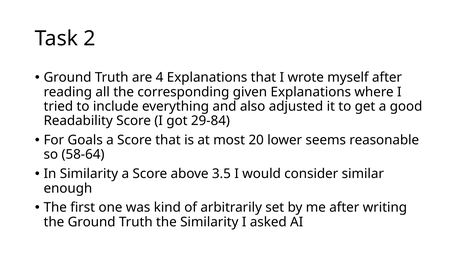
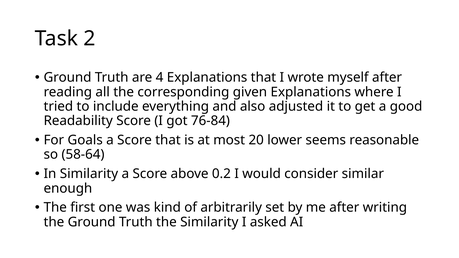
29-84: 29-84 -> 76-84
3.5: 3.5 -> 0.2
